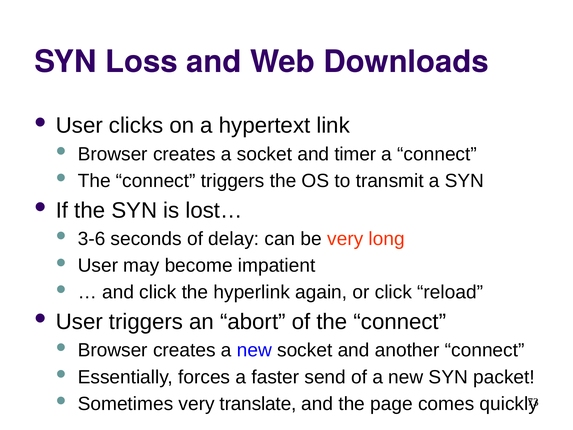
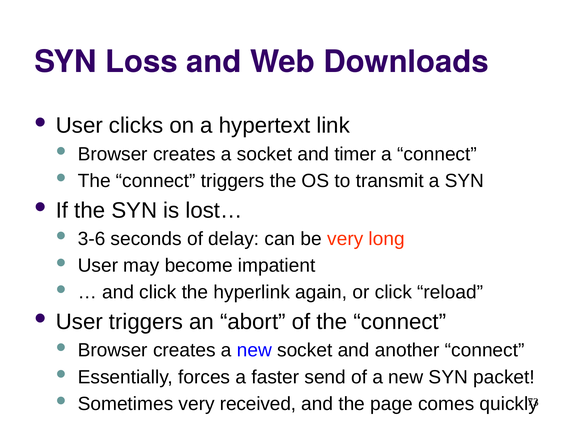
translate: translate -> received
